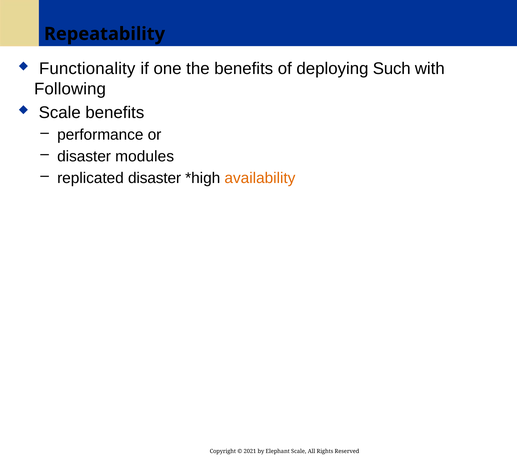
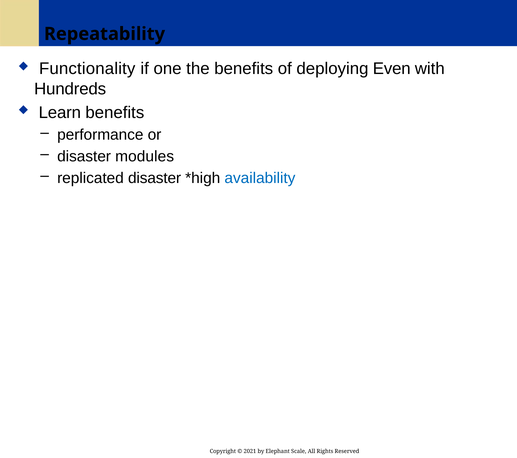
Such: Such -> Even
Following: Following -> Hundreds
Scale at (60, 112): Scale -> Learn
availability colour: orange -> blue
